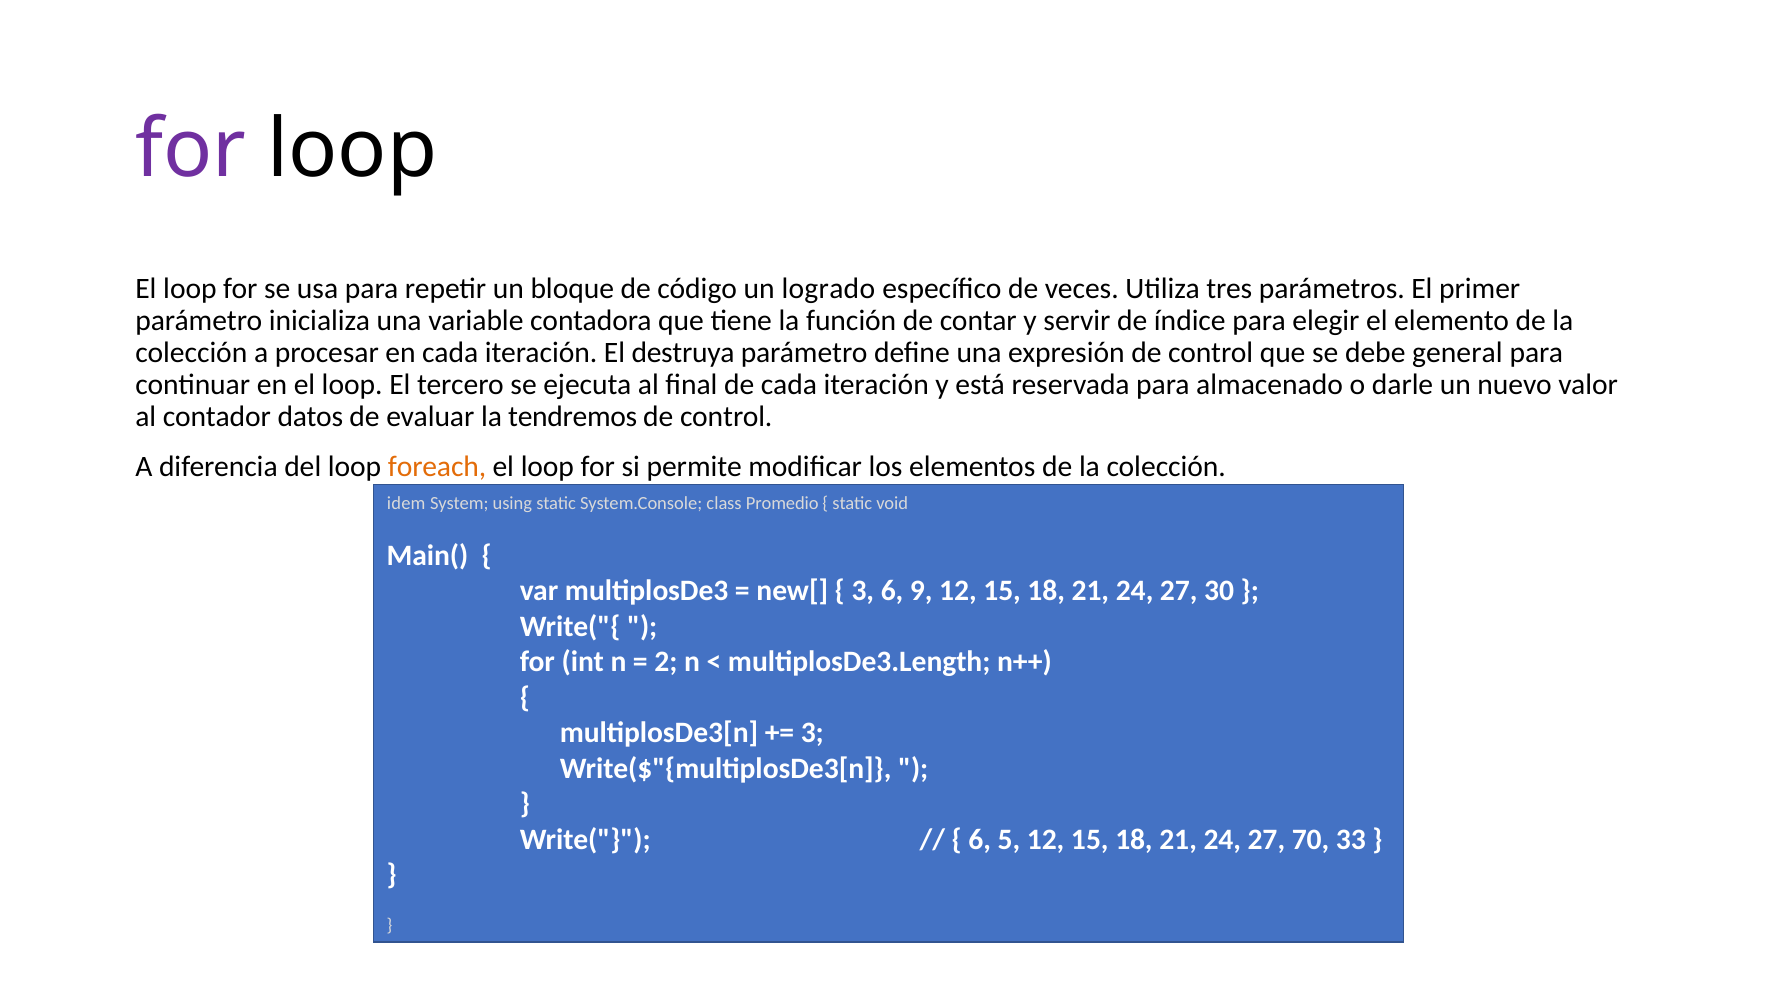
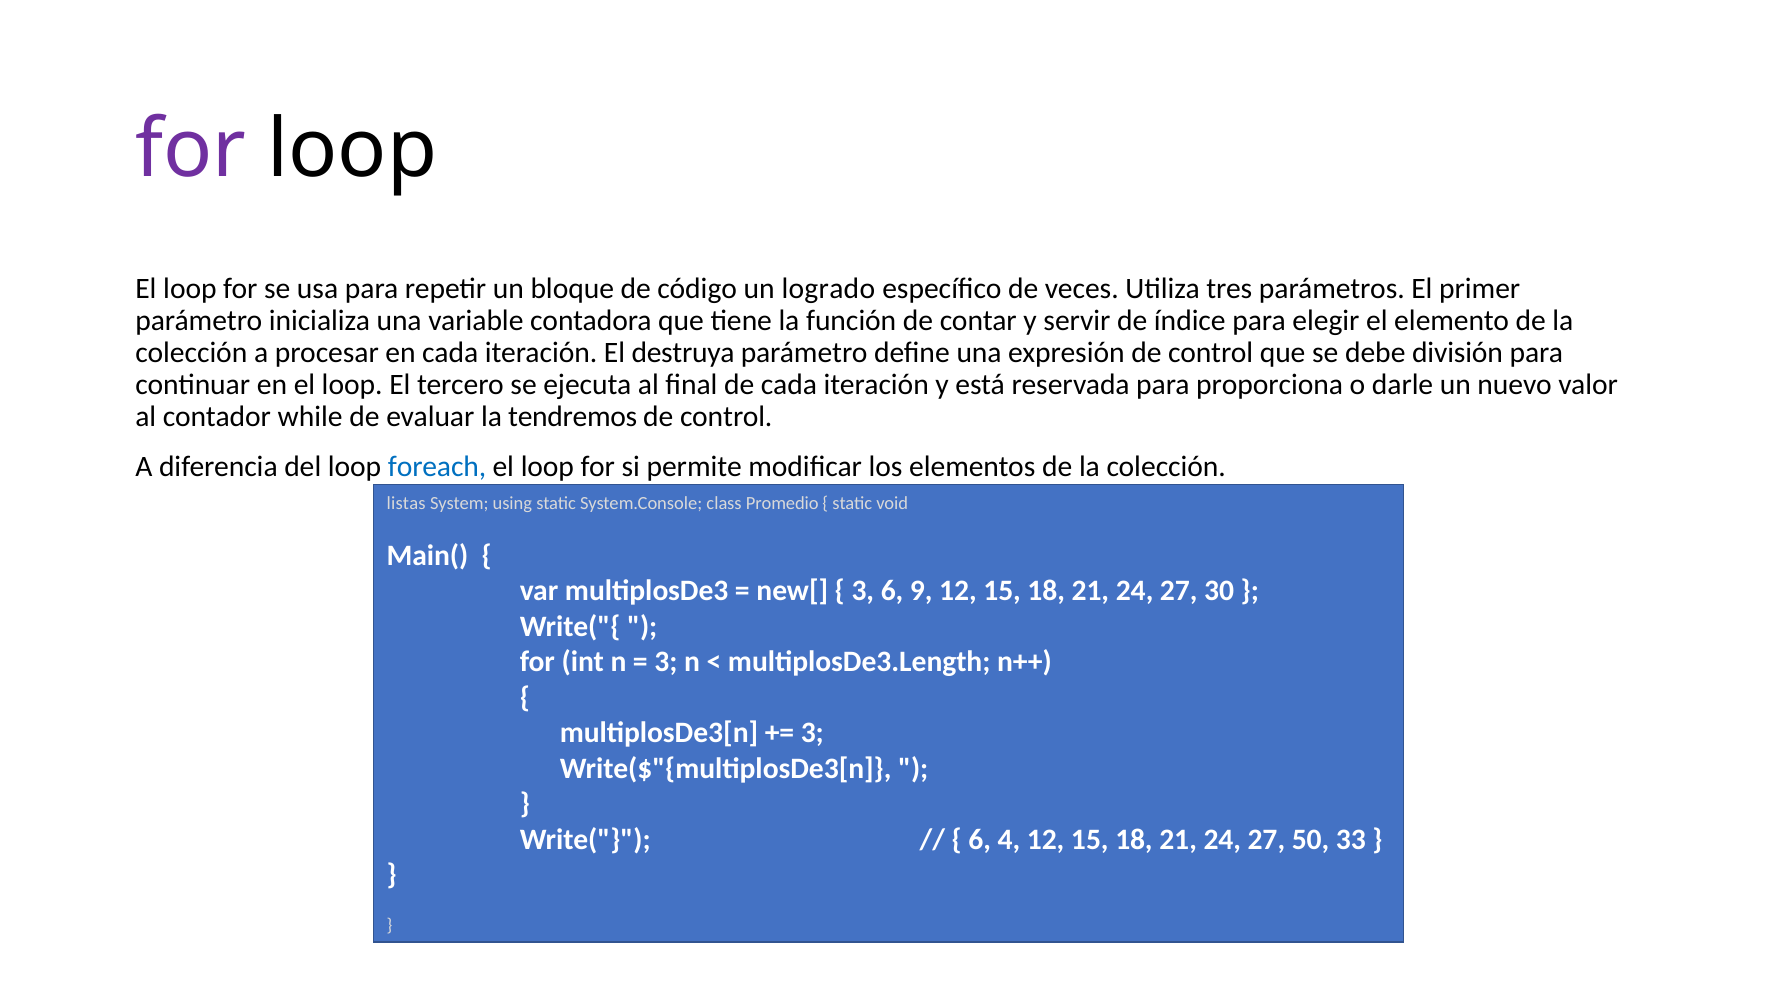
general: general -> división
almacenado: almacenado -> proporciona
datos: datos -> while
foreach colour: orange -> blue
idem: idem -> listas
2 at (666, 662): 2 -> 3
5: 5 -> 4
70: 70 -> 50
